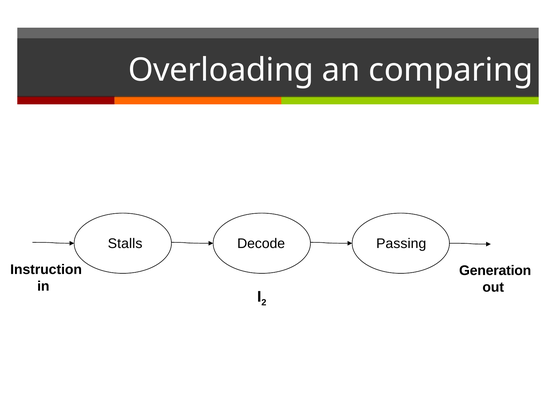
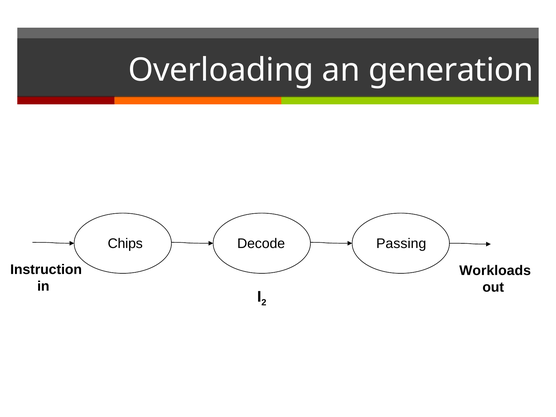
comparing: comparing -> generation
Stalls: Stalls -> Chips
Generation: Generation -> Workloads
